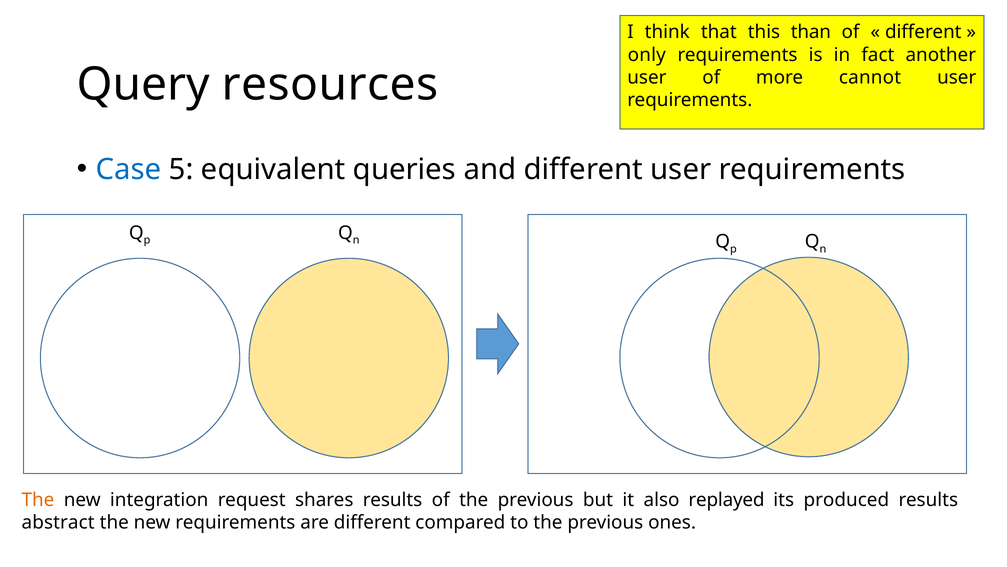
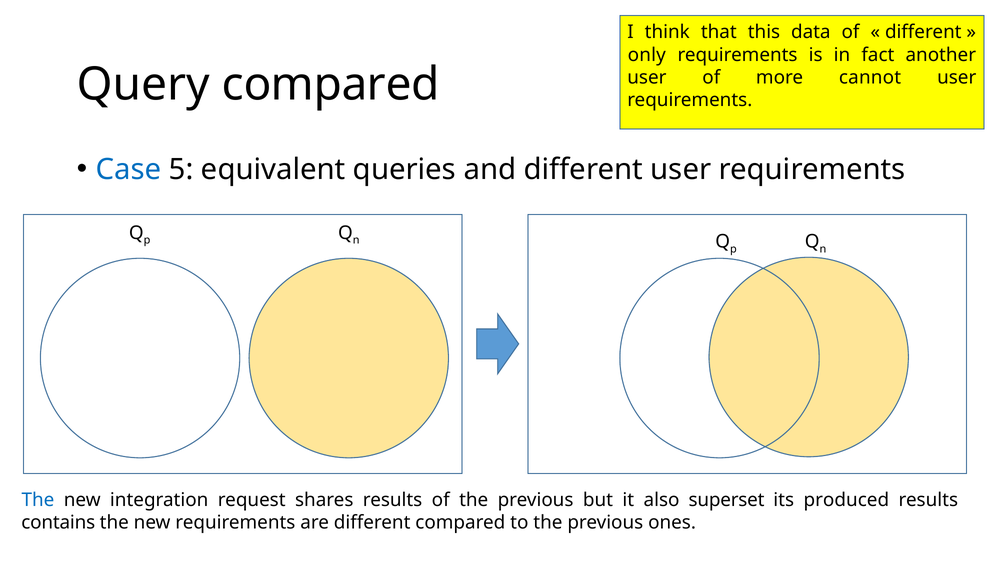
than: than -> data
Query resources: resources -> compared
The at (38, 500) colour: orange -> blue
replayed: replayed -> superset
abstract: abstract -> contains
